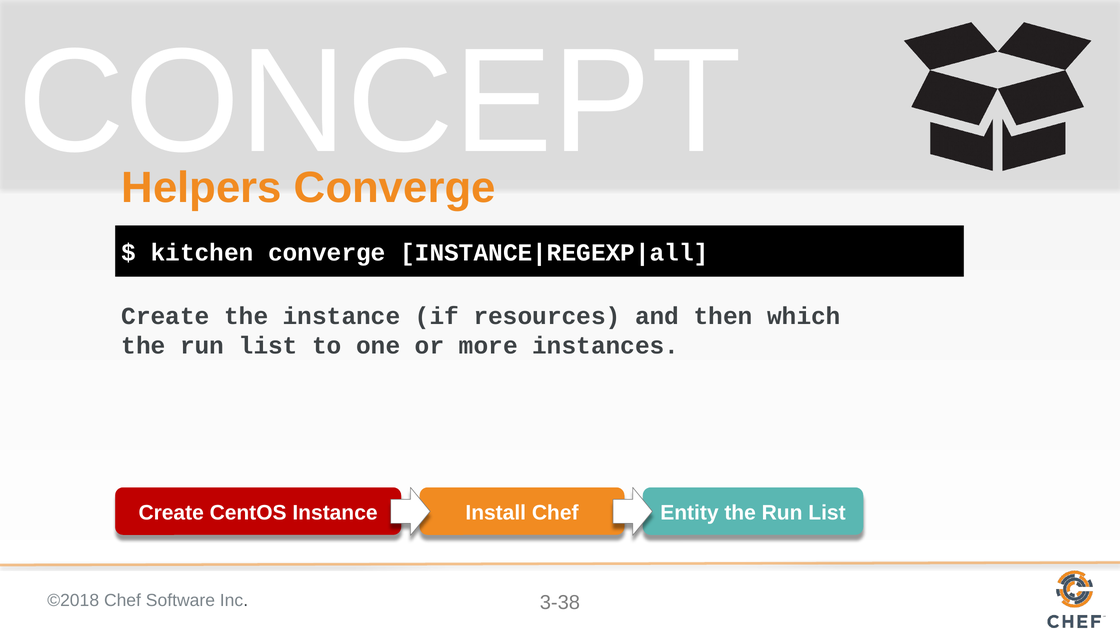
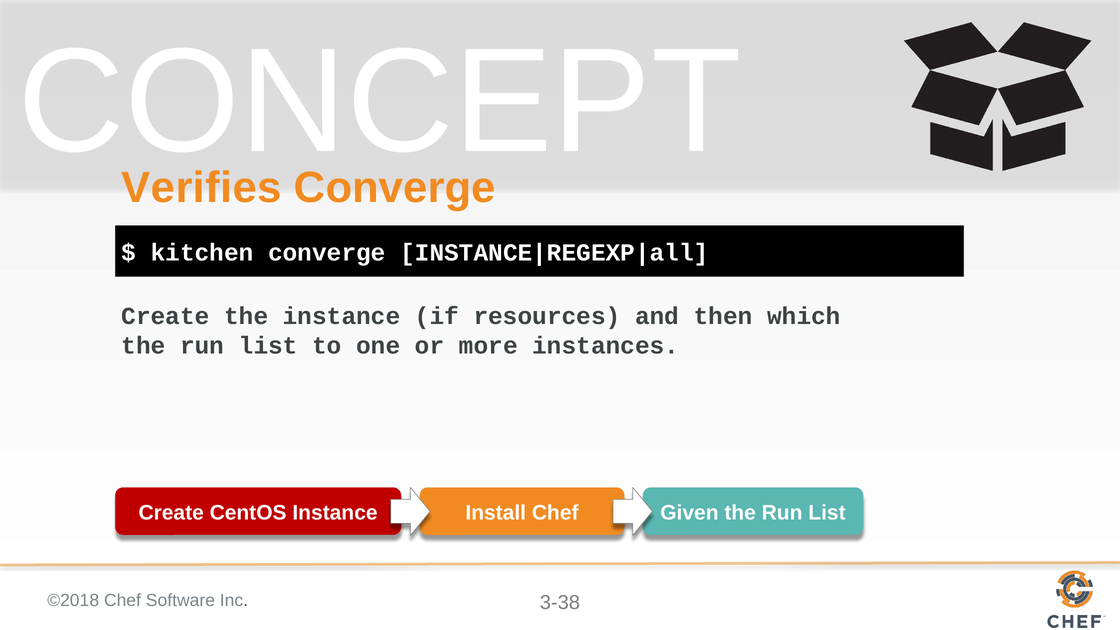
Helpers: Helpers -> Verifies
Entity: Entity -> Given
